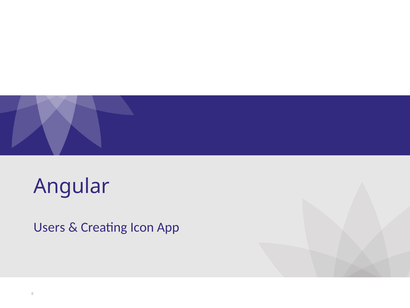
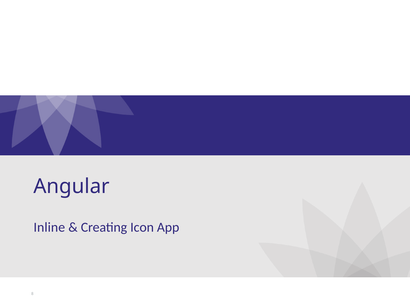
Users: Users -> Inline
